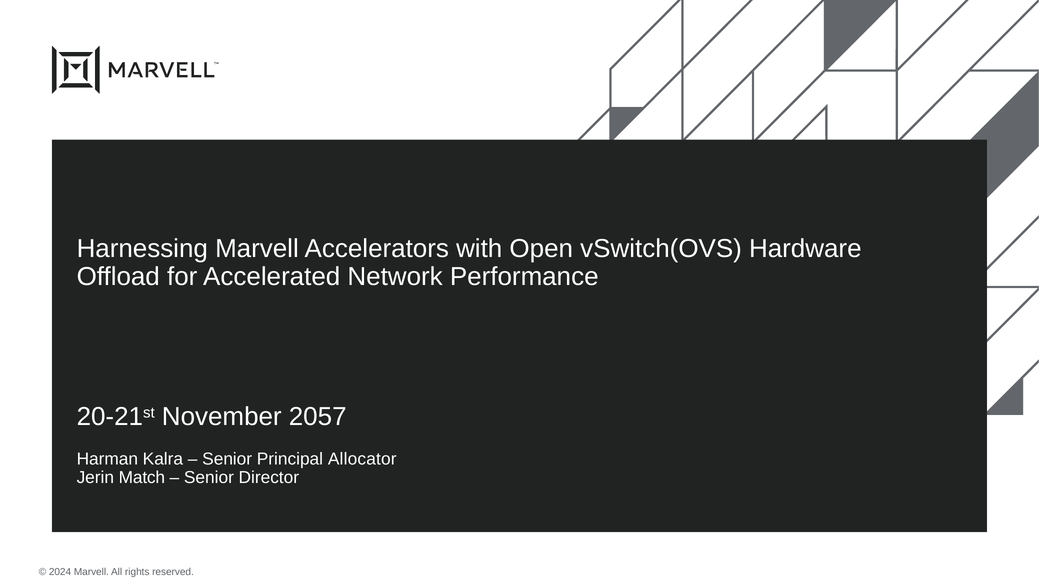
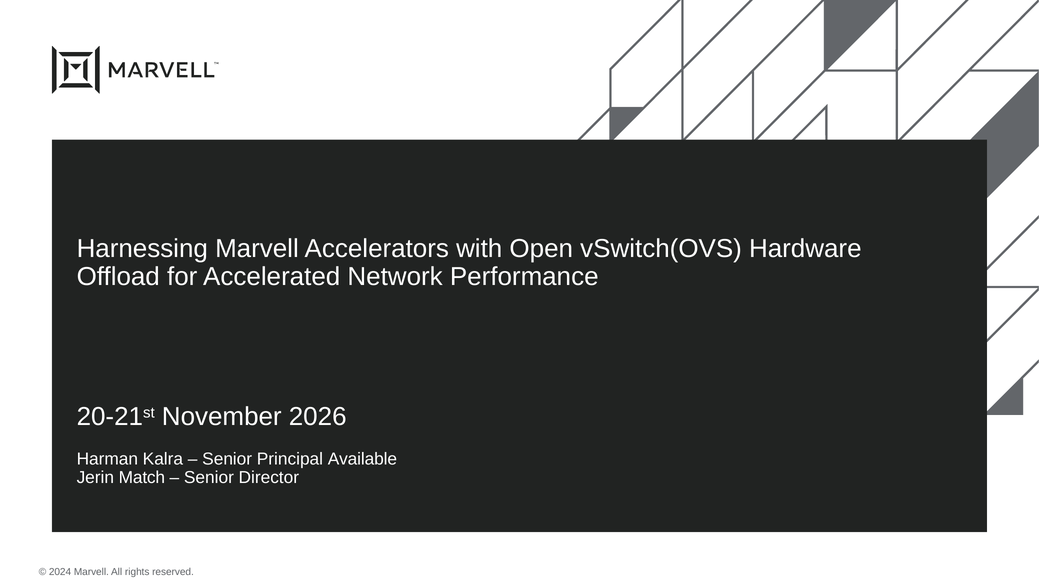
2057: 2057 -> 2026
Allocator: Allocator -> Available
